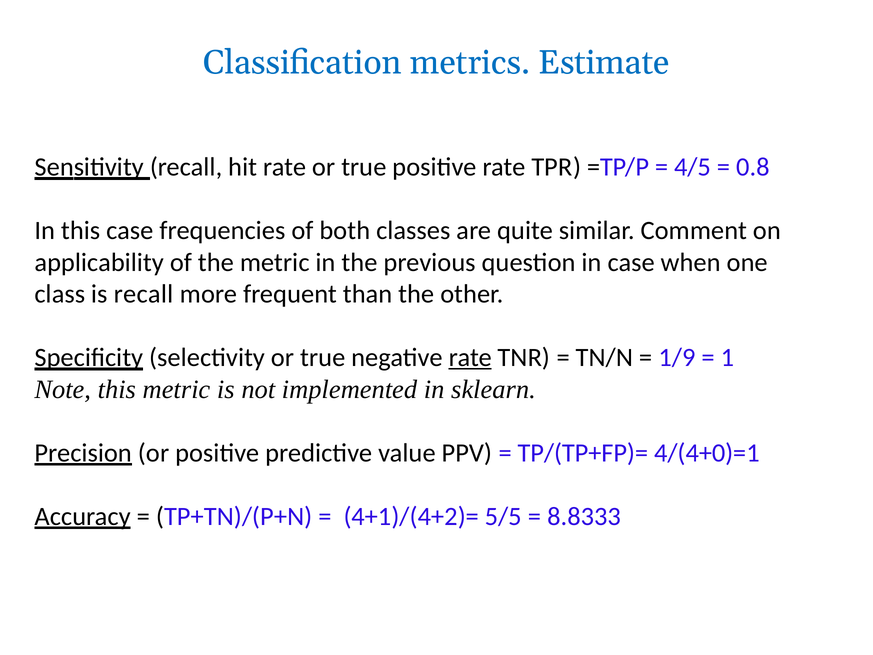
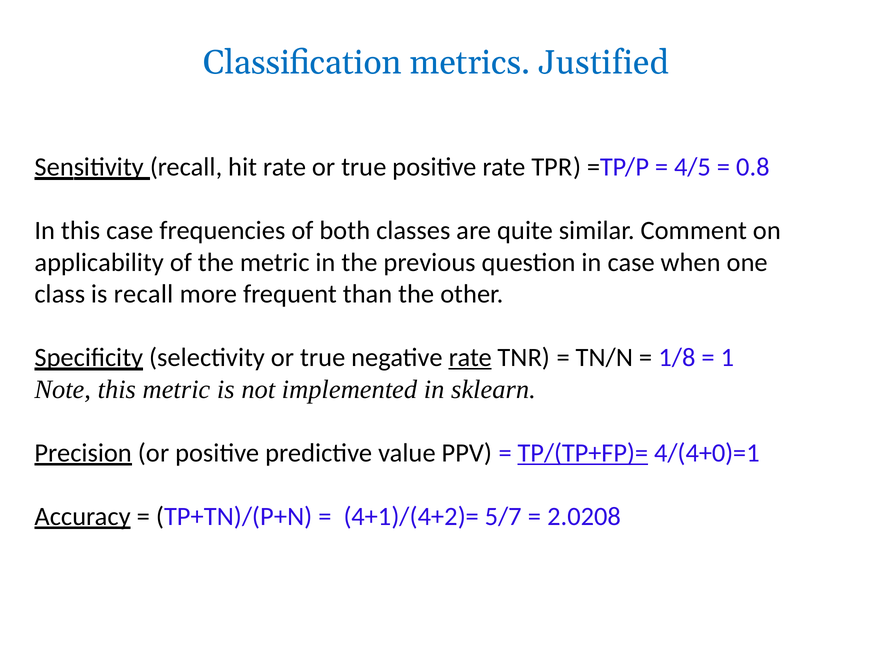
Estimate: Estimate -> Justified
1/9: 1/9 -> 1/8
TP/(TP+FP)= underline: none -> present
5/5: 5/5 -> 5/7
8.8333: 8.8333 -> 2.0208
